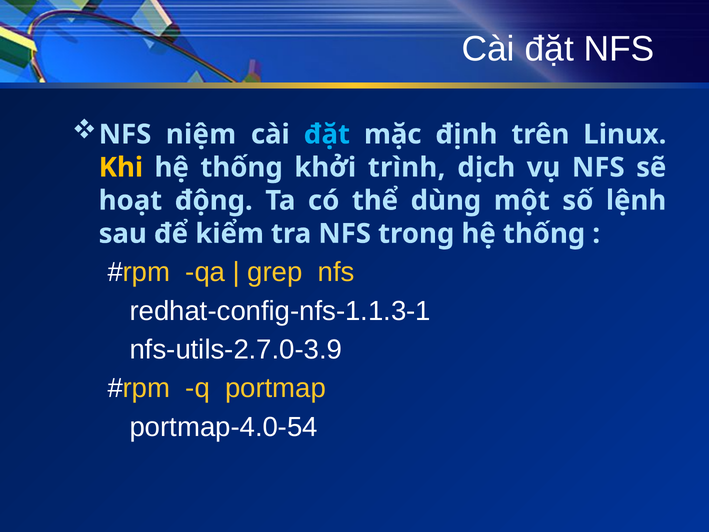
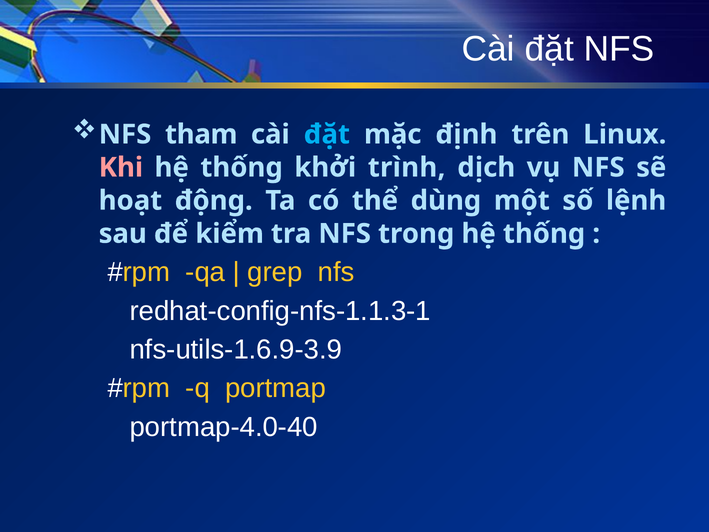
niệm: niệm -> tham
Khi colour: yellow -> pink
nfs-utils-2.7.0-3.9: nfs-utils-2.7.0-3.9 -> nfs-utils-1.6.9-3.9
portmap-4.0-54: portmap-4.0-54 -> portmap-4.0-40
